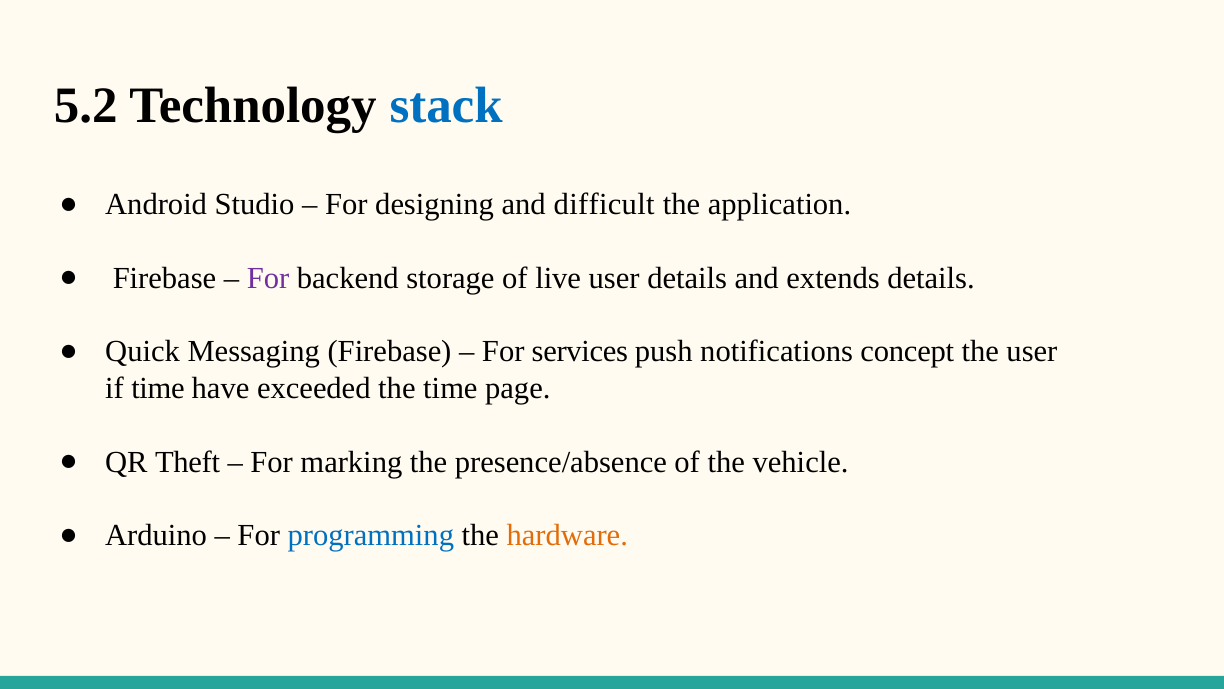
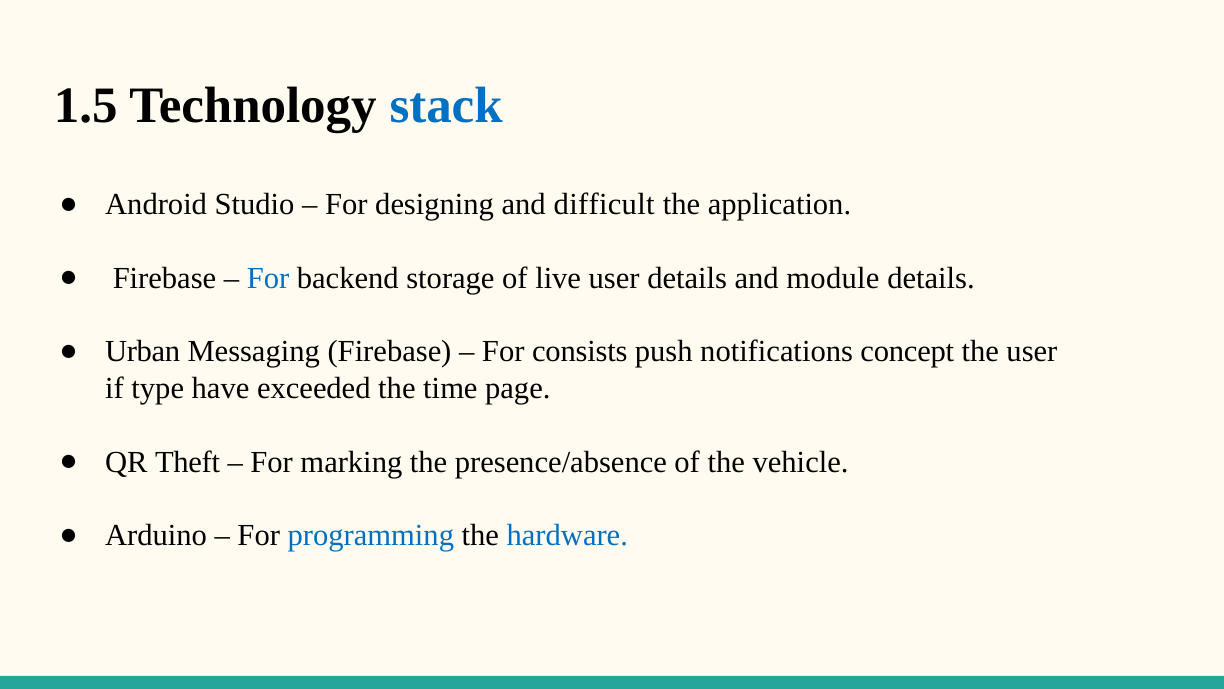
5.2: 5.2 -> 1.5
For at (268, 278) colour: purple -> blue
extends: extends -> module
Quick: Quick -> Urban
services: services -> consists
if time: time -> type
hardware colour: orange -> blue
